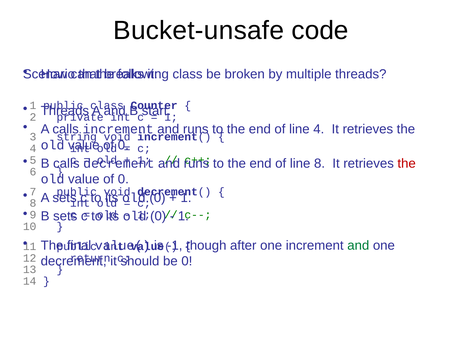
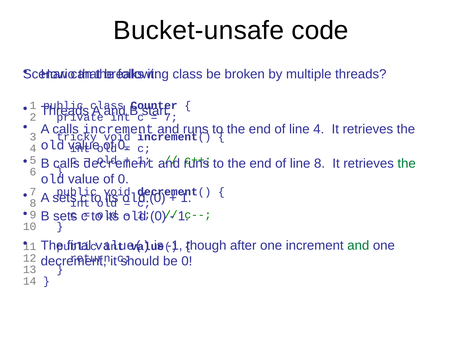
1 at (171, 117): 1 -> 7
string: string -> tricky
the at (407, 164) colour: red -> green
